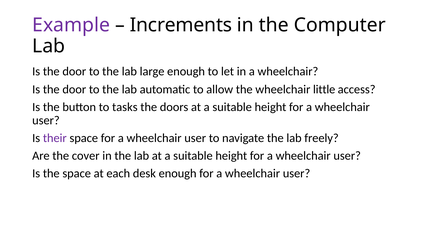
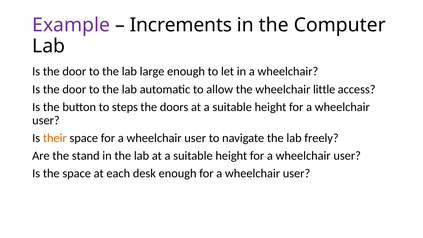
tasks: tasks -> steps
their colour: purple -> orange
cover: cover -> stand
